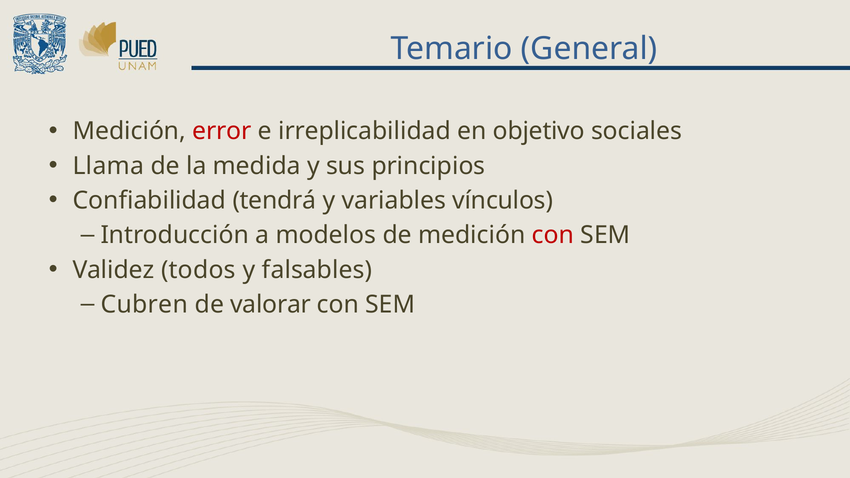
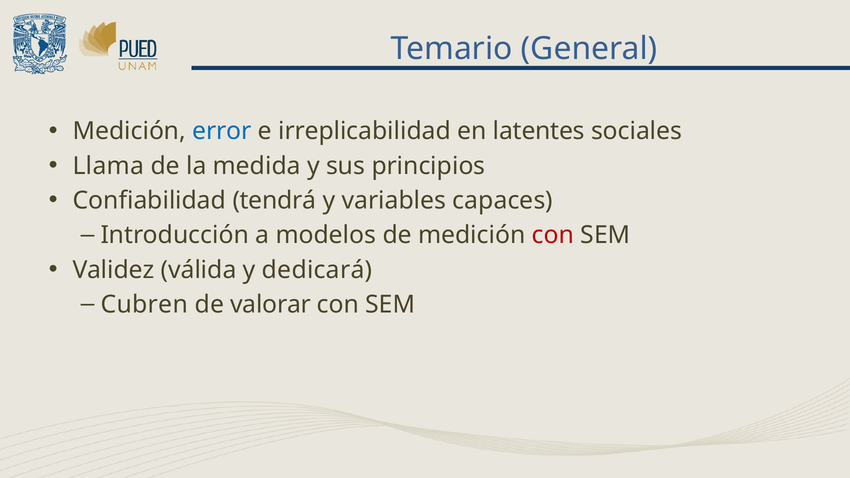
error colour: red -> blue
objetivo: objetivo -> latentes
vínculos: vínculos -> capaces
todos: todos -> válida
falsables: falsables -> dedicará
